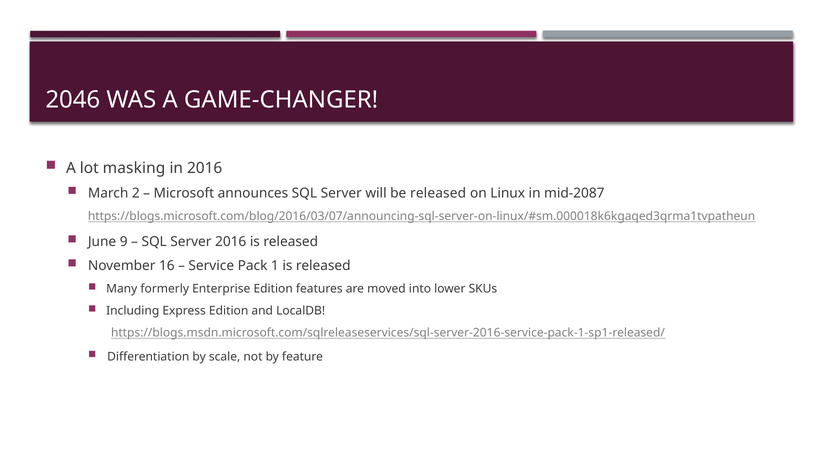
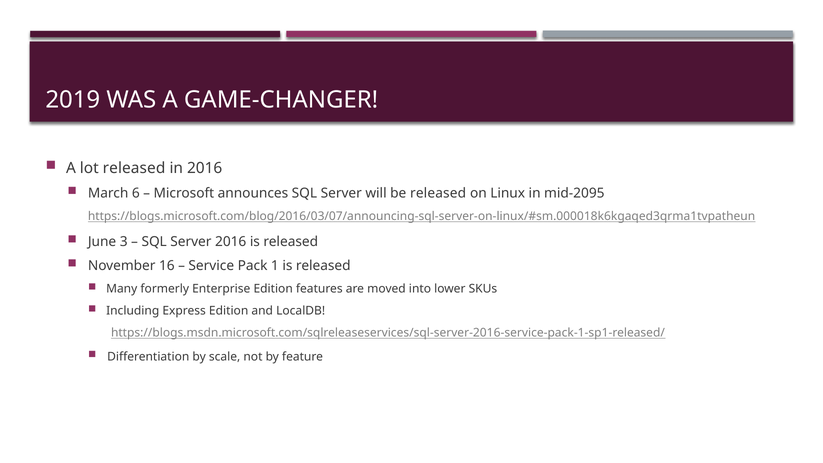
2046: 2046 -> 2019
lot masking: masking -> released
2: 2 -> 6
mid-2087: mid-2087 -> mid-2095
9: 9 -> 3
